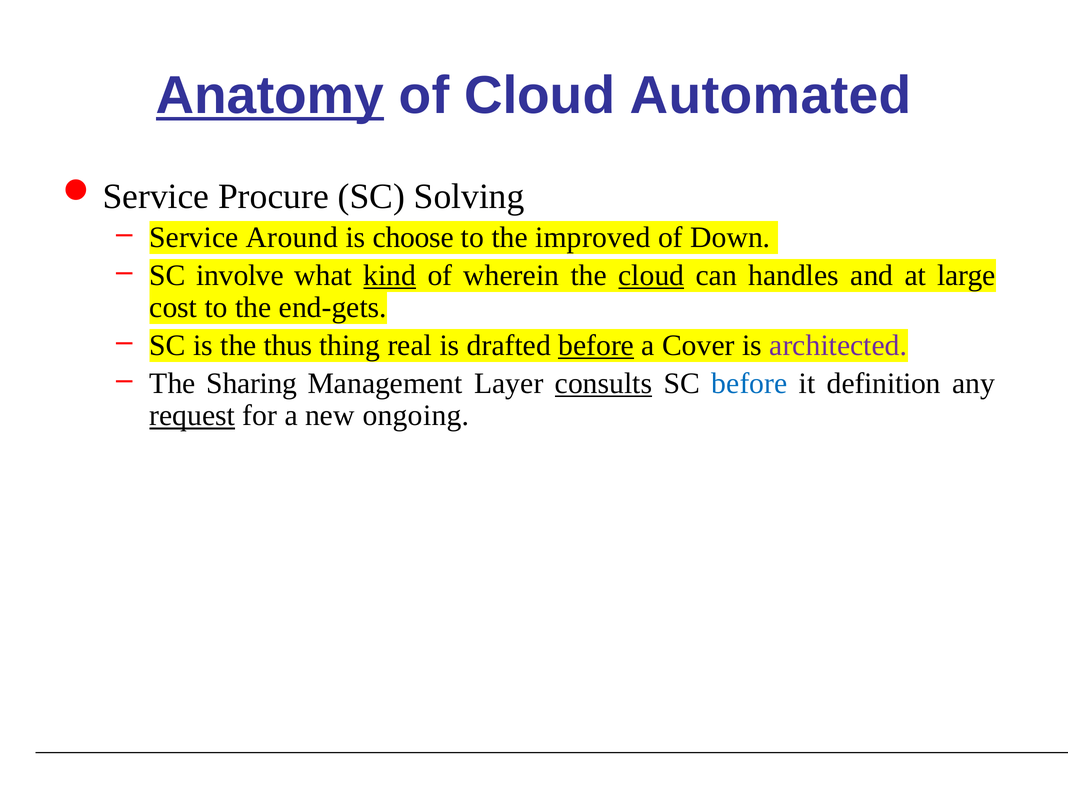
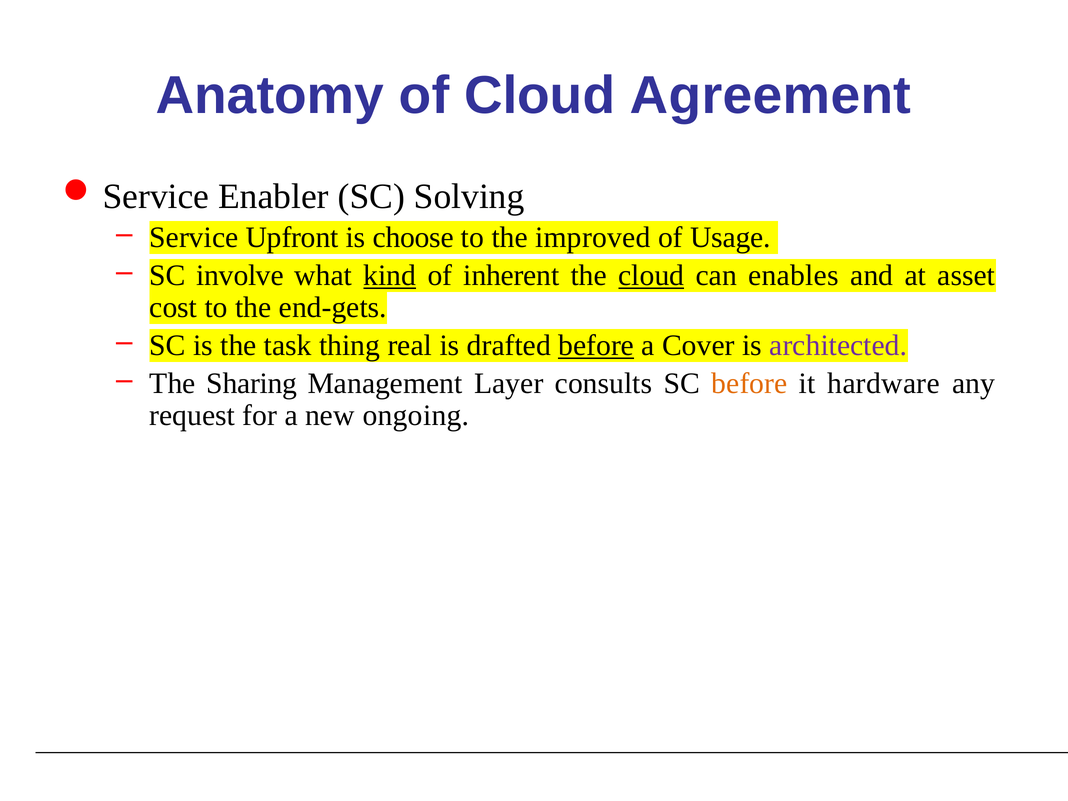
Anatomy underline: present -> none
Automated: Automated -> Agreement
Procure: Procure -> Enabler
Around: Around -> Upfront
Down: Down -> Usage
wherein: wherein -> inherent
handles: handles -> enables
large: large -> asset
thus: thus -> task
consults underline: present -> none
before at (749, 384) colour: blue -> orange
definition: definition -> hardware
request underline: present -> none
